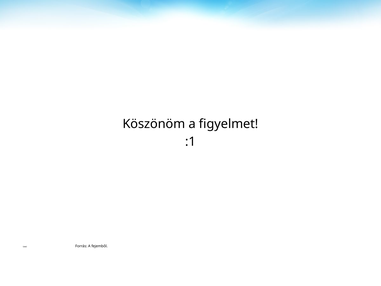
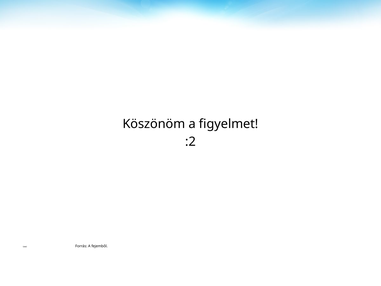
:1: :1 -> :2
